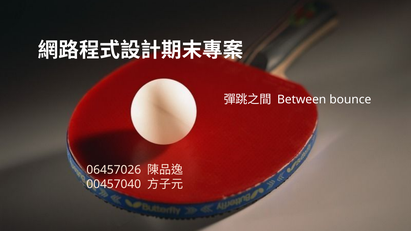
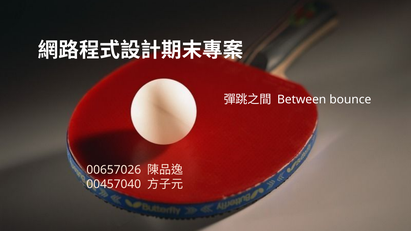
06457026: 06457026 -> 00657026
